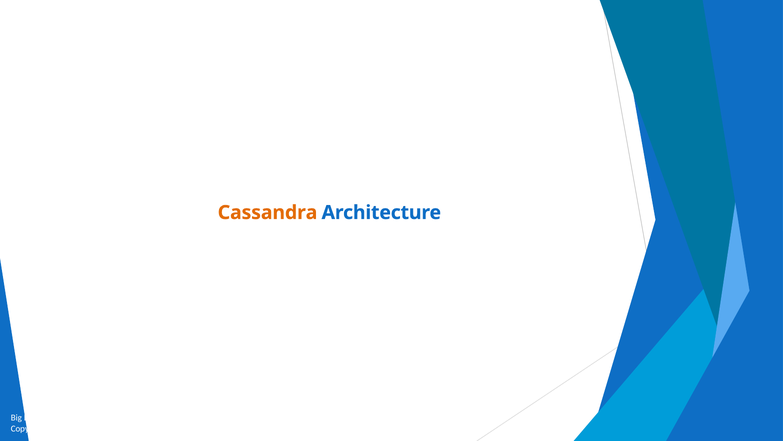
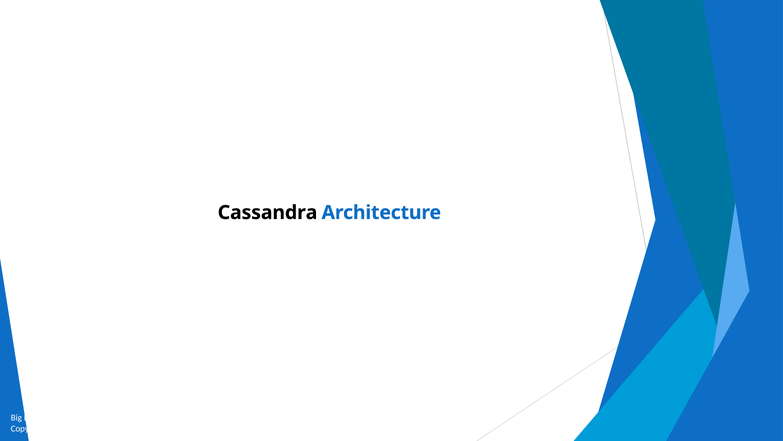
Cassandra colour: orange -> black
